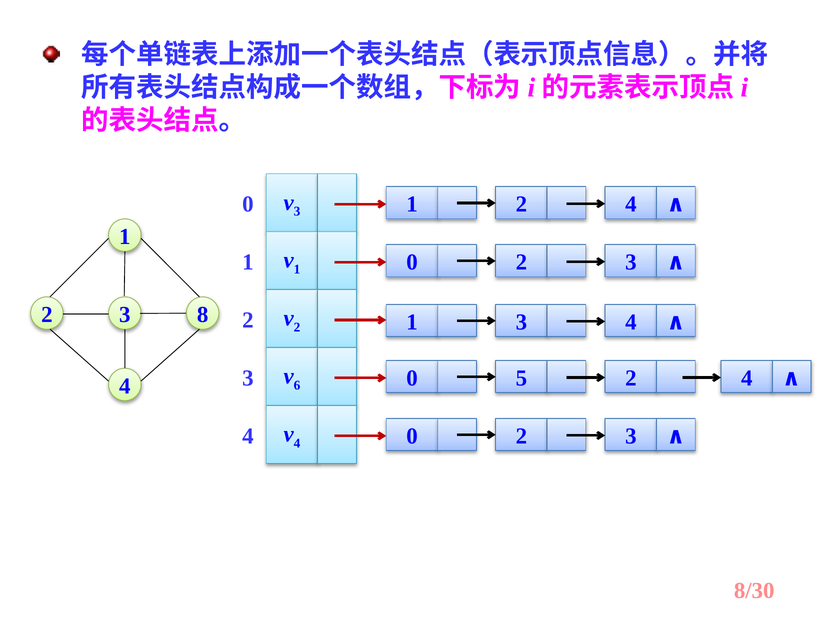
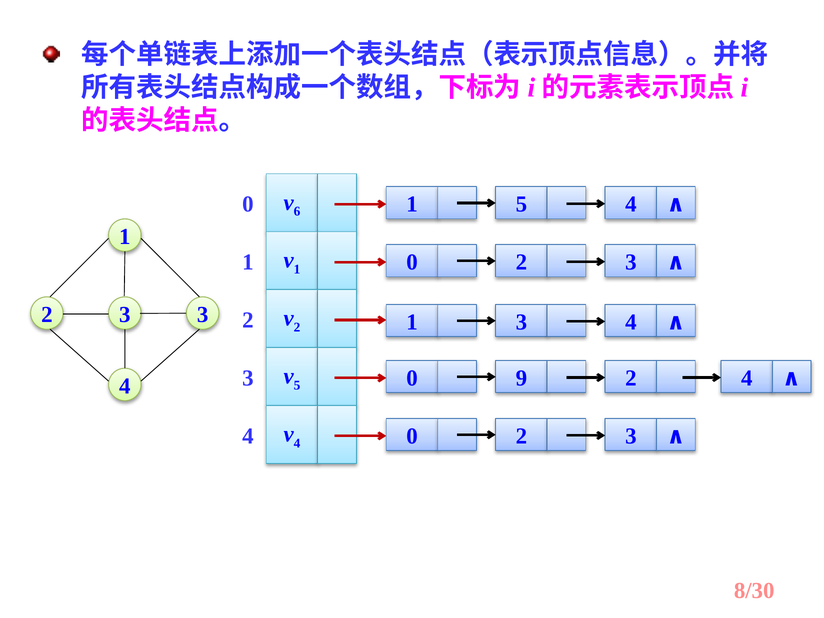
3 at (297, 211): 3 -> 6
1 2: 2 -> 5
8 at (203, 315): 8 -> 3
6 at (297, 385): 6 -> 5
5: 5 -> 9
